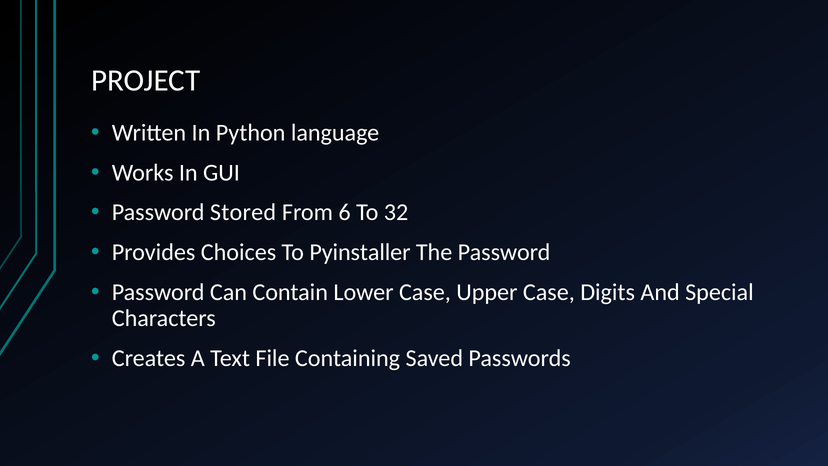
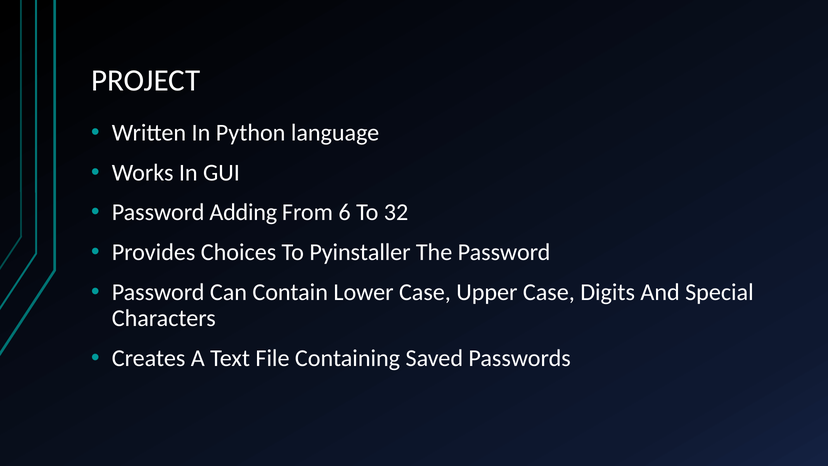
Stored: Stored -> Adding
